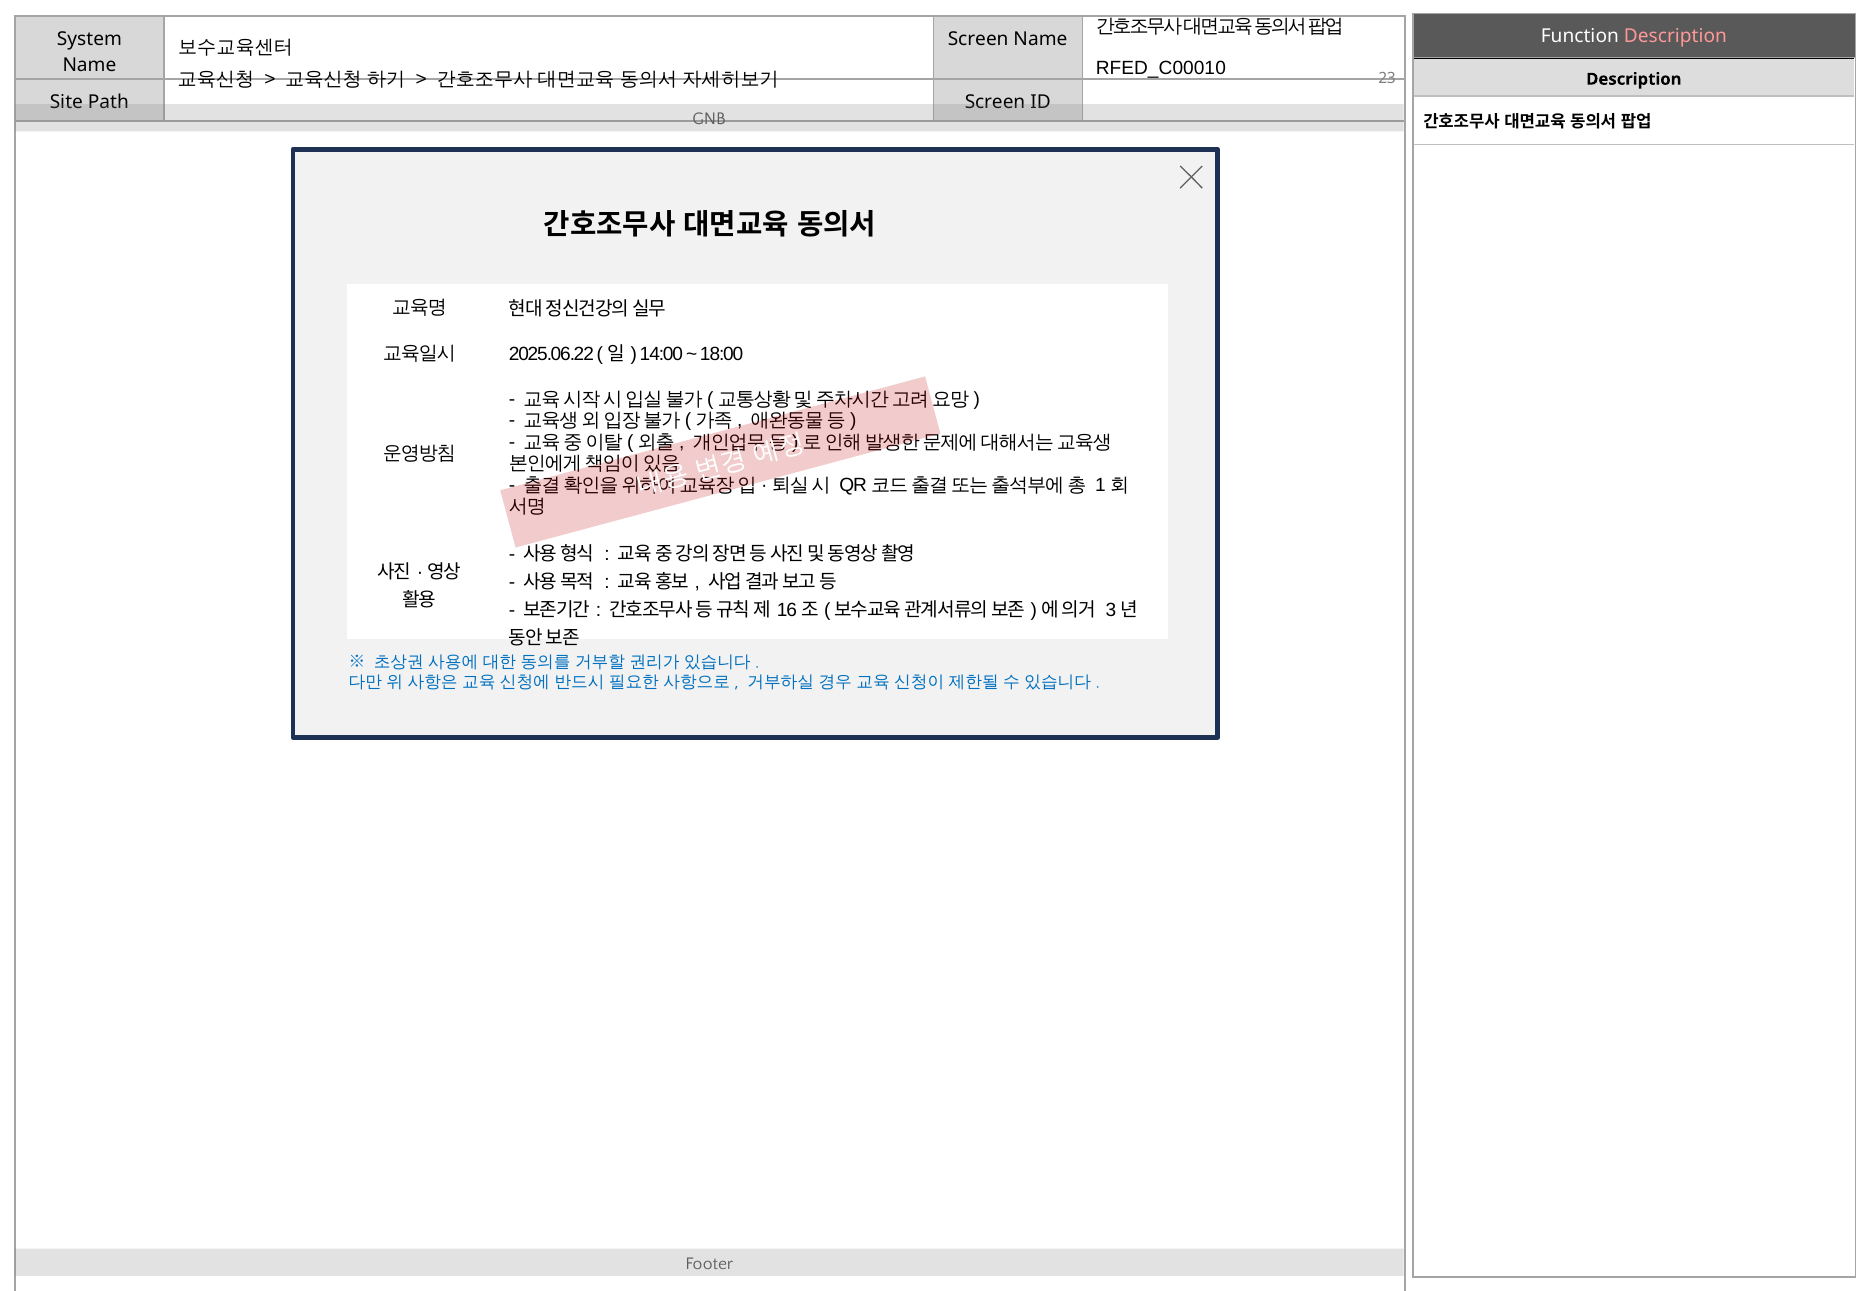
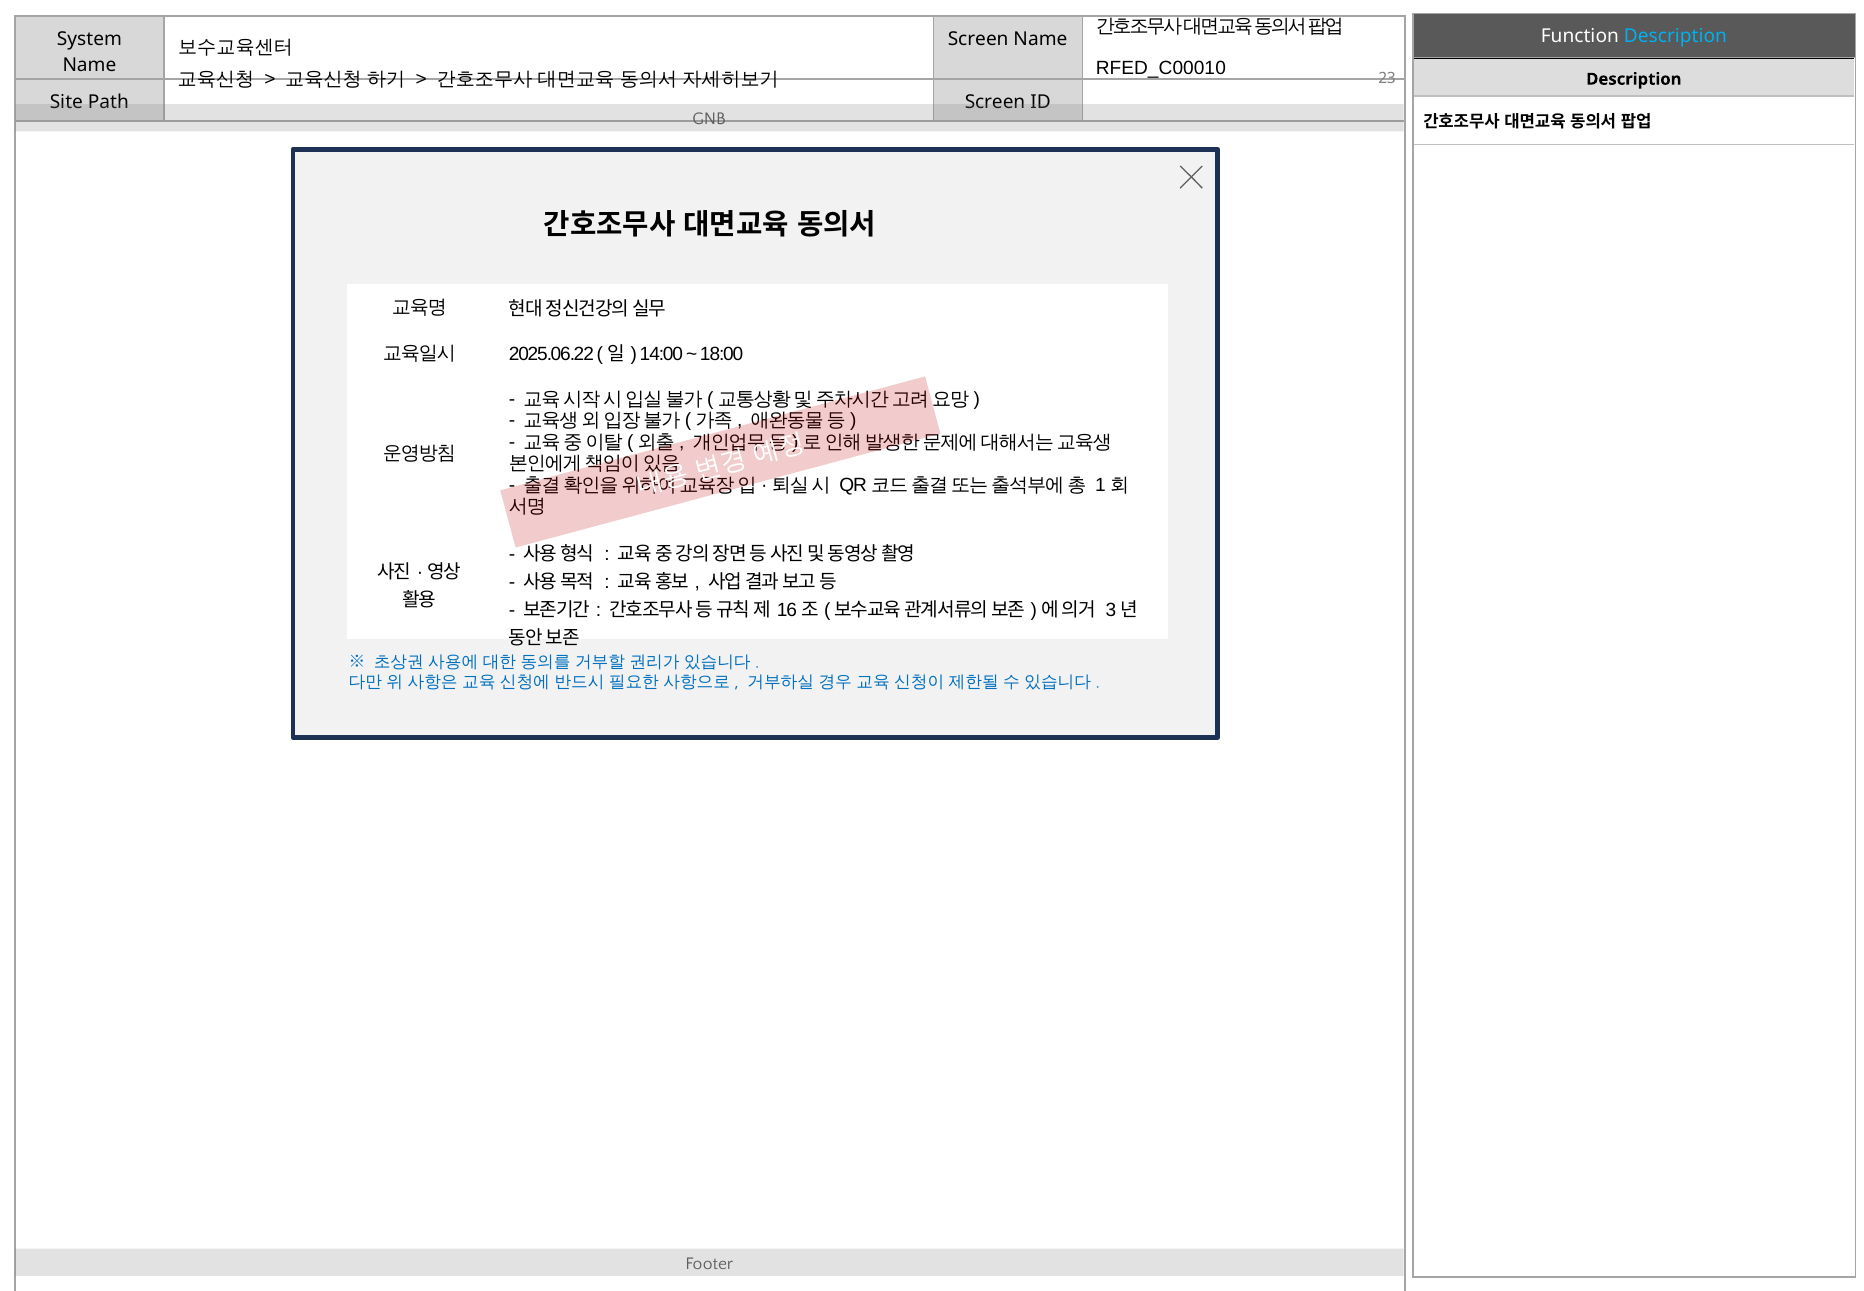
Description at (1675, 36) colour: pink -> light blue
